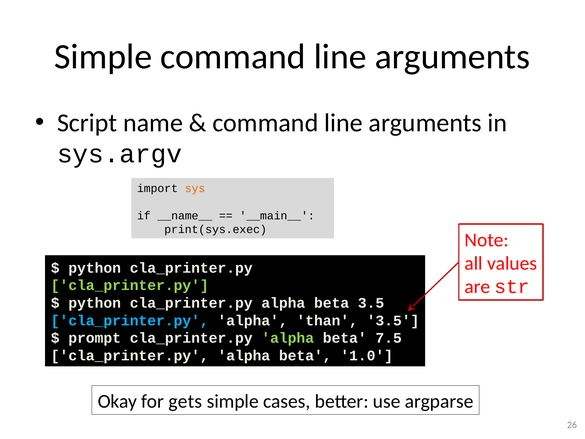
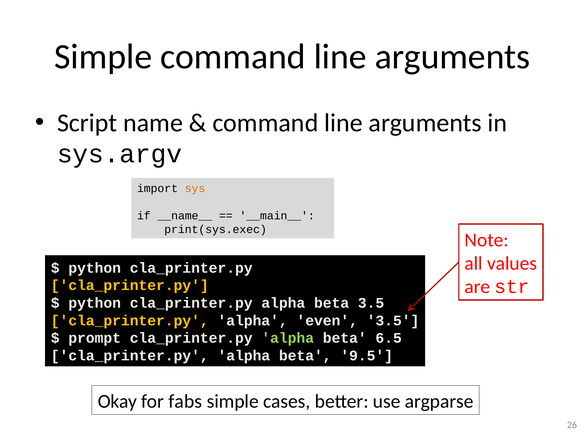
cla_printer.py at (130, 285) colour: light green -> yellow
cla_printer.py at (130, 320) colour: light blue -> yellow
than: than -> even
7.5: 7.5 -> 6.5
1.0: 1.0 -> 9.5
gets: gets -> fabs
